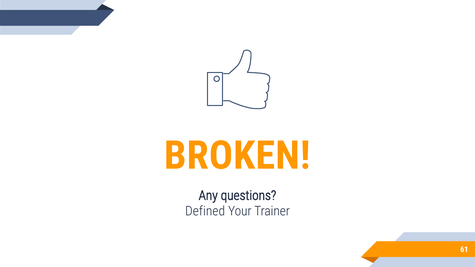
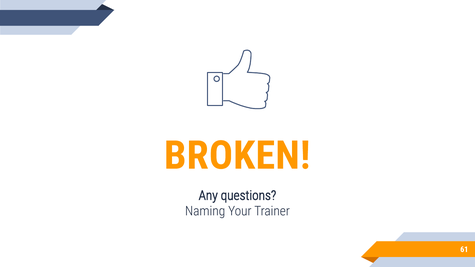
Defined: Defined -> Naming
